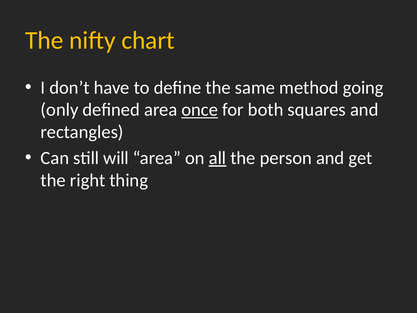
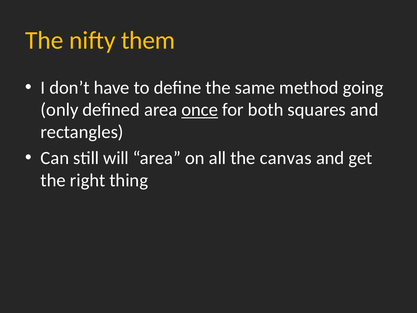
chart: chart -> them
all underline: present -> none
person: person -> canvas
